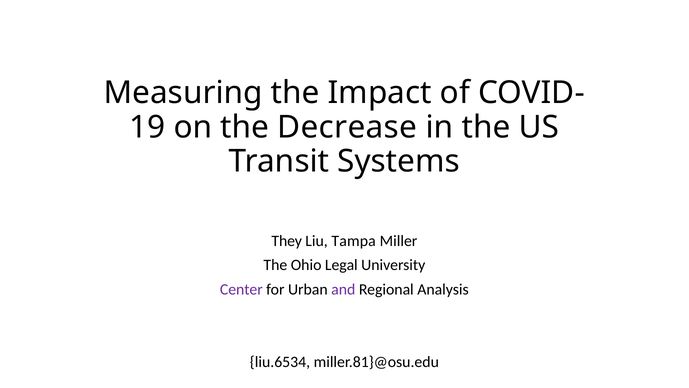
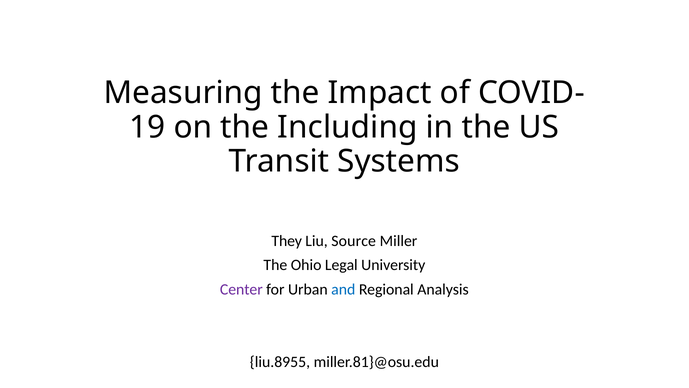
Decrease: Decrease -> Including
Tampa: Tampa -> Source
and colour: purple -> blue
liu.6534: liu.6534 -> liu.8955
